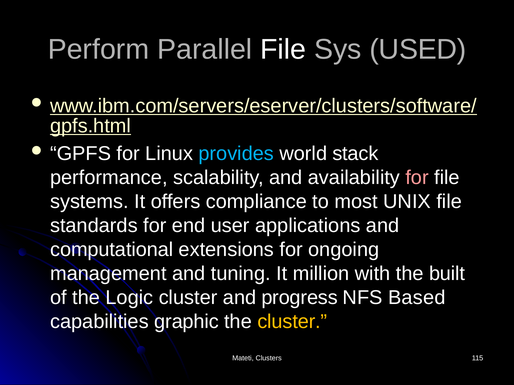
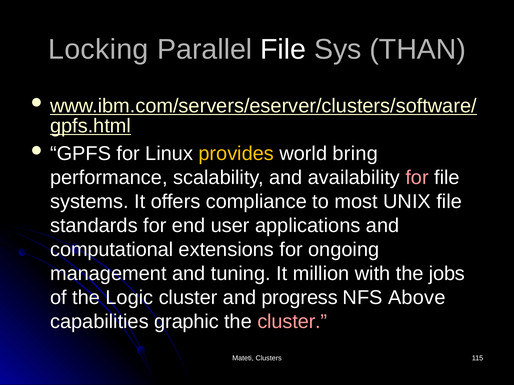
Perform: Perform -> Locking
USED: USED -> THAN
provides colour: light blue -> yellow
stack: stack -> bring
built: built -> jobs
Based: Based -> Above
cluster at (292, 322) colour: yellow -> pink
